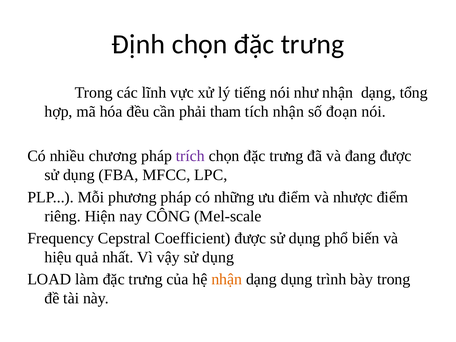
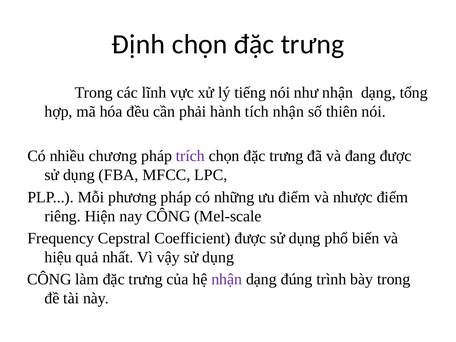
tham: tham -> hành
đoạn: đoạn -> thiên
LOAD at (49, 279): LOAD -> CÔNG
nhận at (227, 279) colour: orange -> purple
dạng dụng: dụng -> đúng
